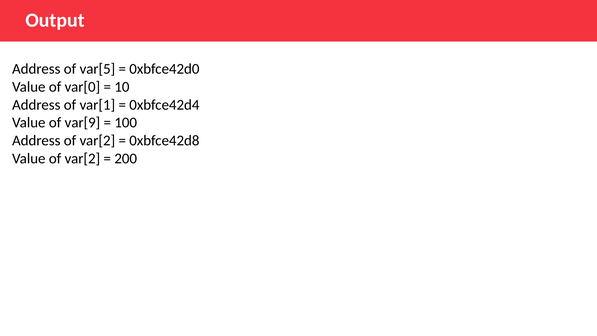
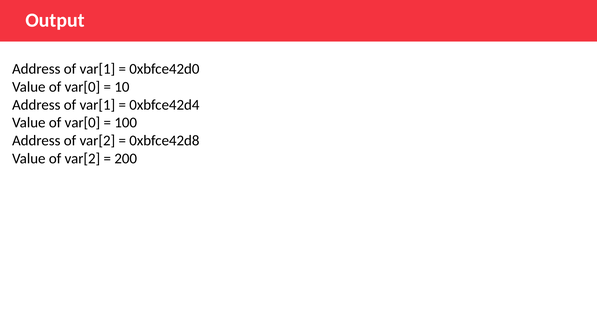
var[5 at (97, 69): var[5 -> var[1
var[9 at (82, 123): var[9 -> var[0
